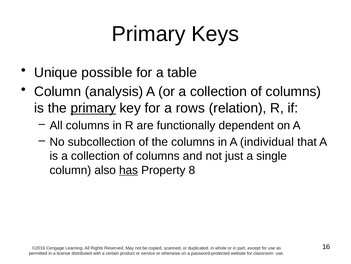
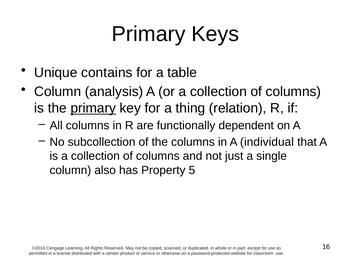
possible: possible -> contains
rows: rows -> thing
has underline: present -> none
8: 8 -> 5
